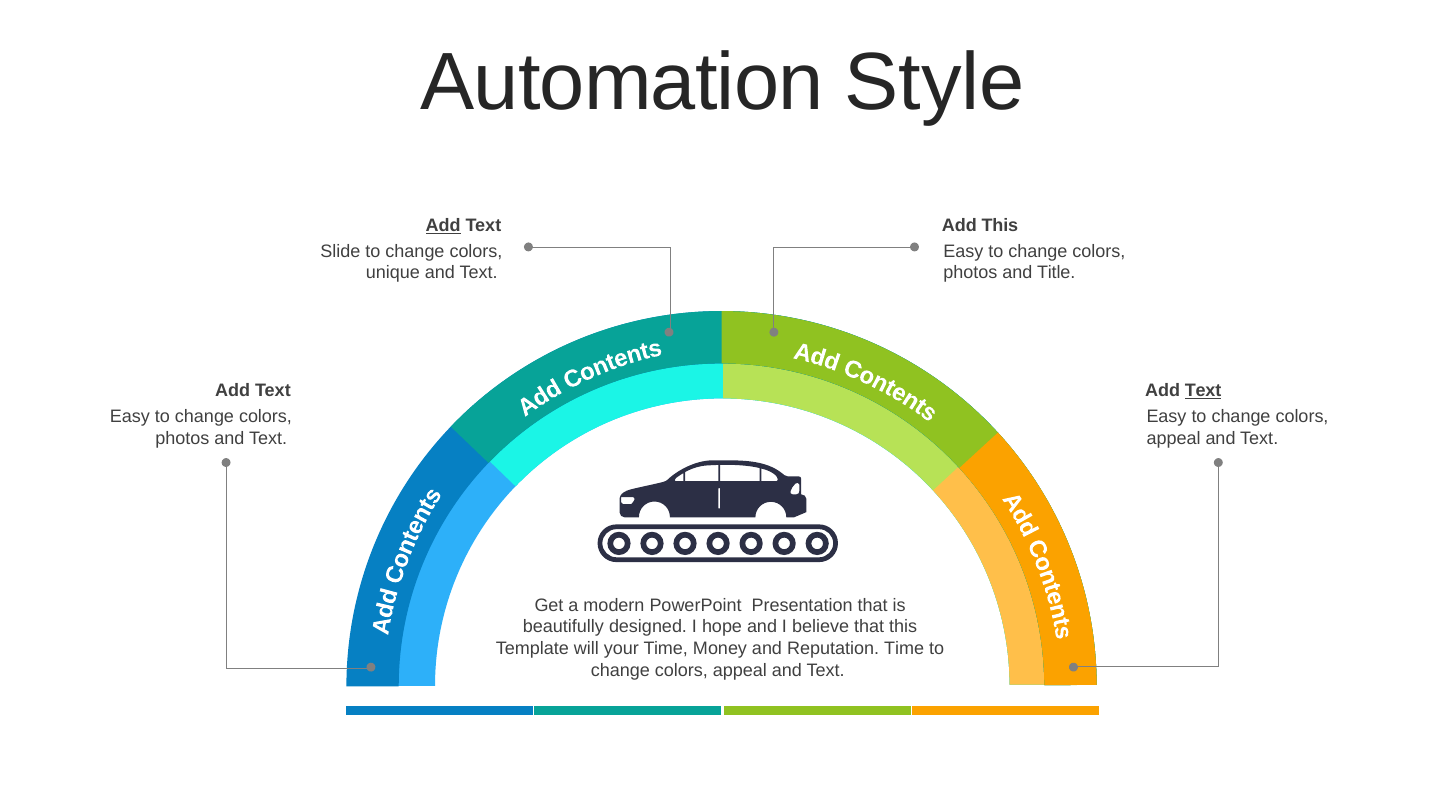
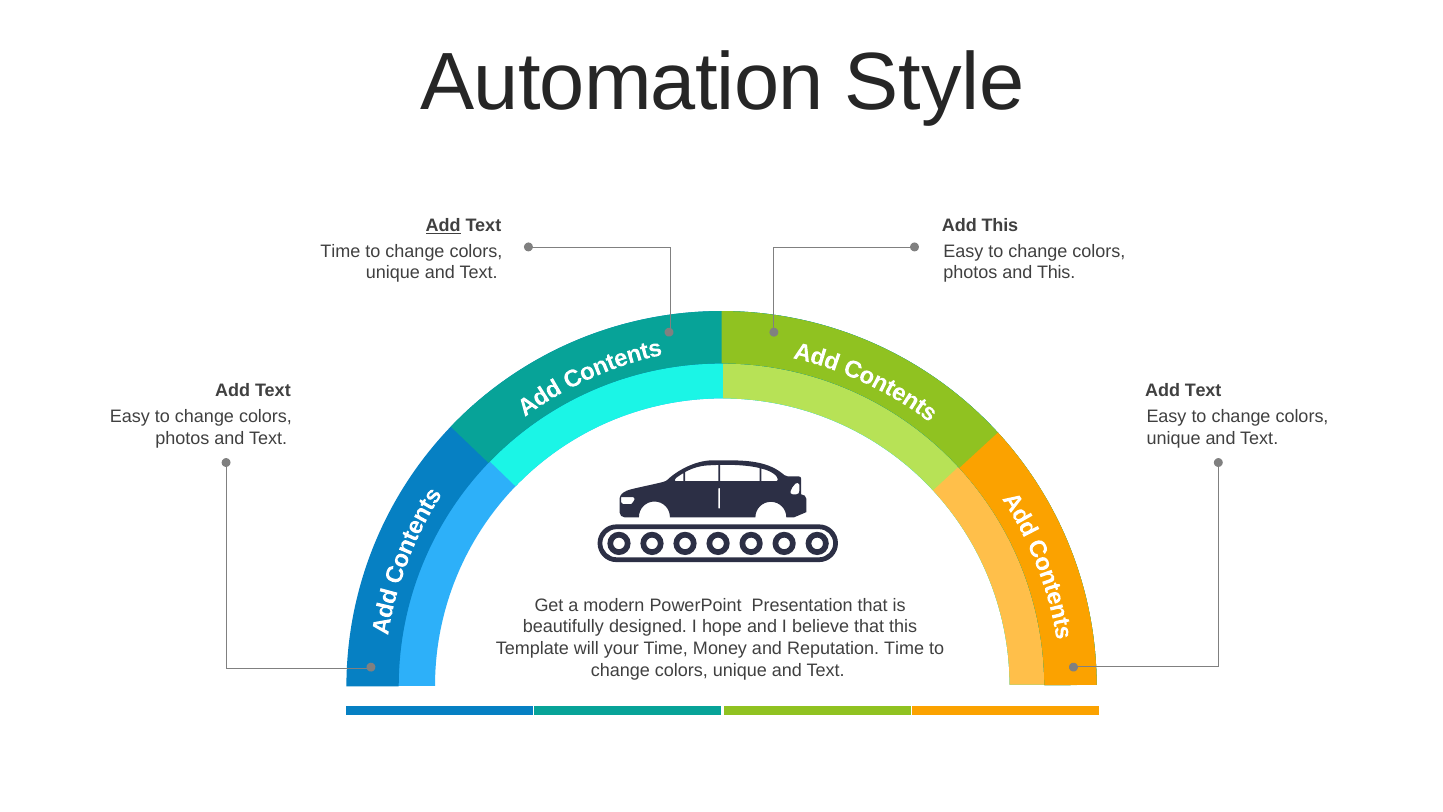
Slide at (340, 251): Slide -> Time
and Title: Title -> This
Text at (1203, 391) underline: present -> none
appeal at (1174, 438): appeal -> unique
appeal at (740, 670): appeal -> unique
